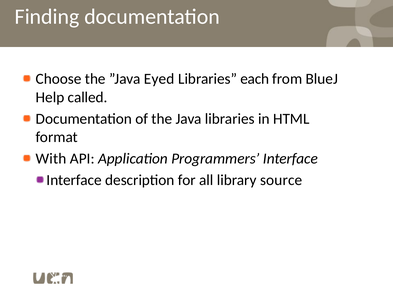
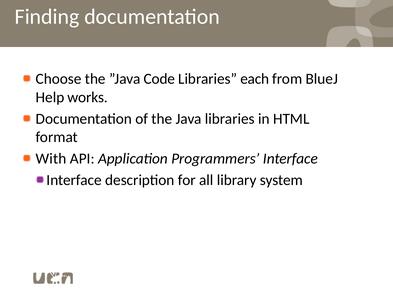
Eyed: Eyed -> Code
called: called -> works
source: source -> system
